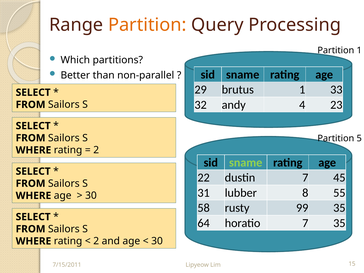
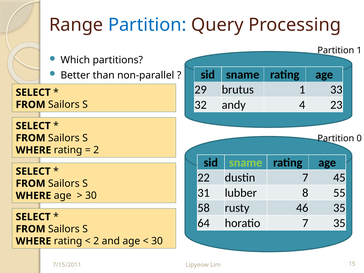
Partition at (147, 25) colour: orange -> blue
5: 5 -> 0
99: 99 -> 46
